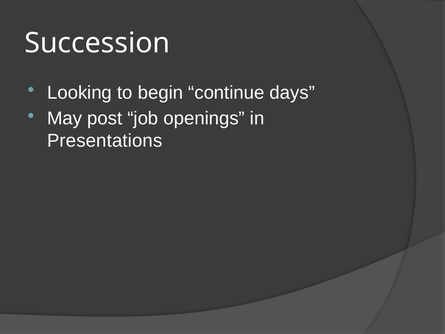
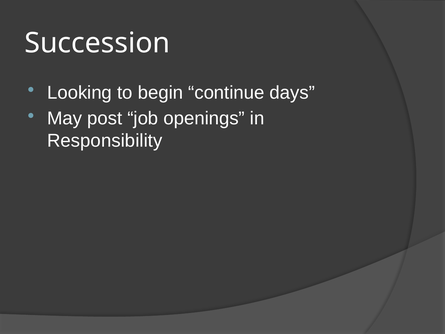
Presentations: Presentations -> Responsibility
